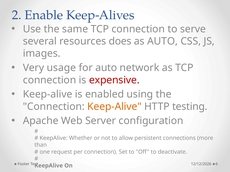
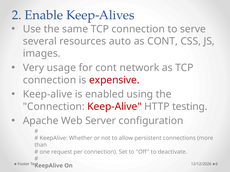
does: does -> auto
as AUTO: AUTO -> CONT
for auto: auto -> cont
Keep-Alive at (114, 107) colour: orange -> red
